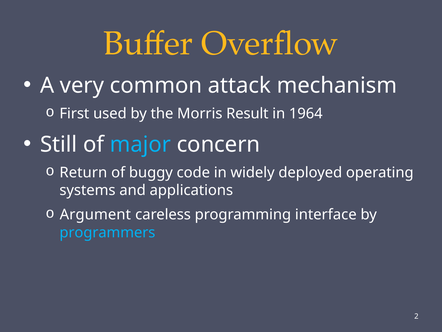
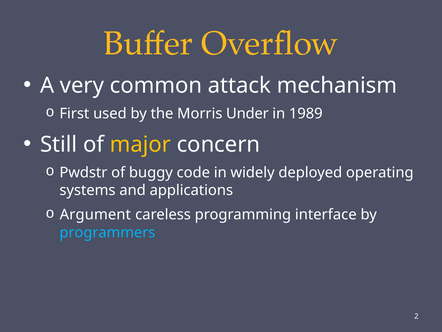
Result: Result -> Under
1964: 1964 -> 1989
major colour: light blue -> yellow
Return: Return -> Pwdstr
